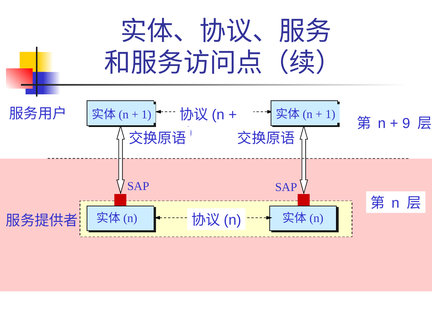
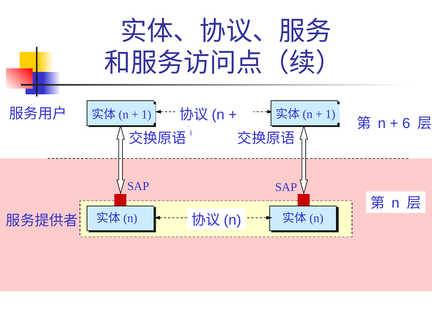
9: 9 -> 6
